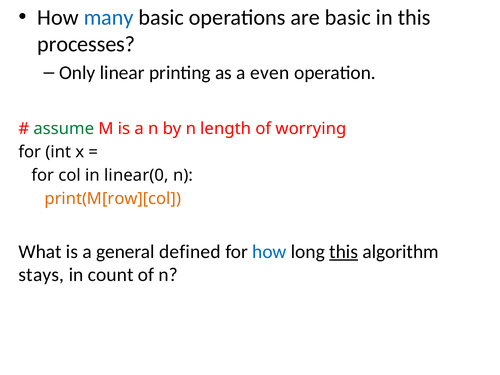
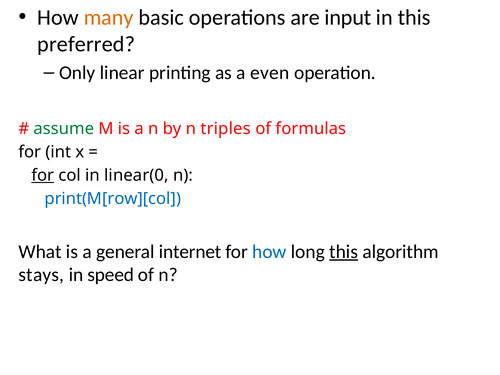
many colour: blue -> orange
are basic: basic -> input
processes: processes -> preferred
length: length -> triples
worrying: worrying -> formulas
for at (43, 175) underline: none -> present
print(M[row][col colour: orange -> blue
defined: defined -> internet
count: count -> speed
